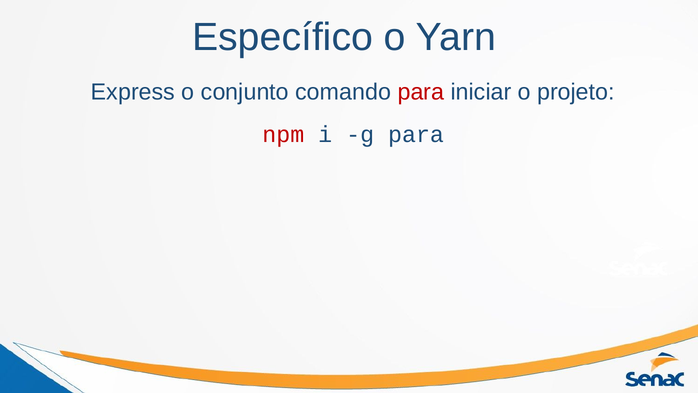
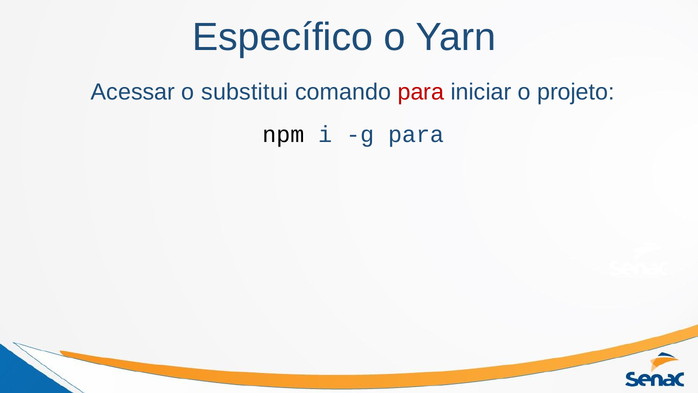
Express: Express -> Acessar
conjunto: conjunto -> substitui
npm colour: red -> black
